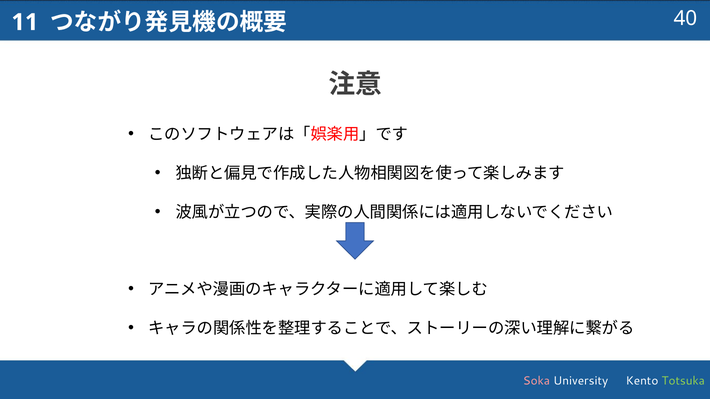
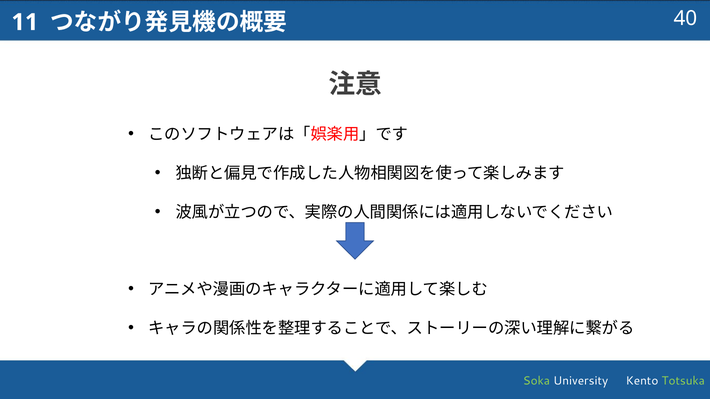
Soka colour: pink -> light green
